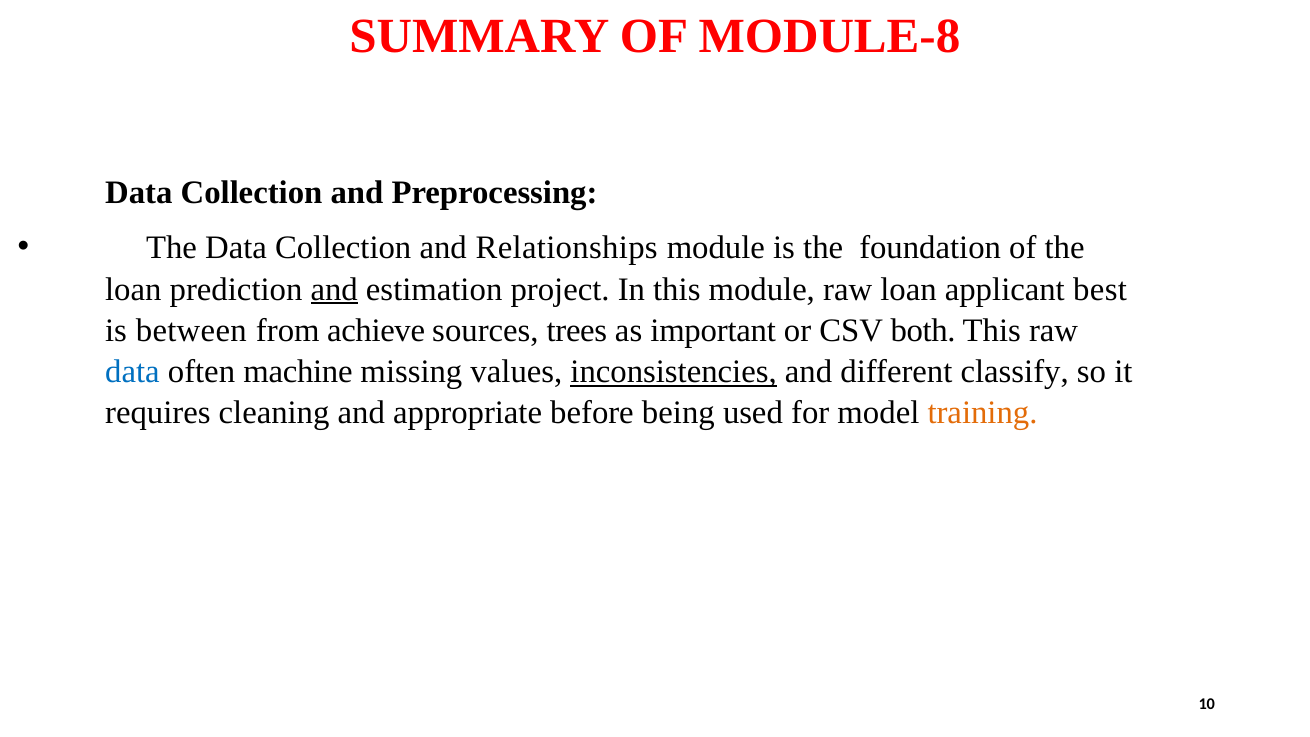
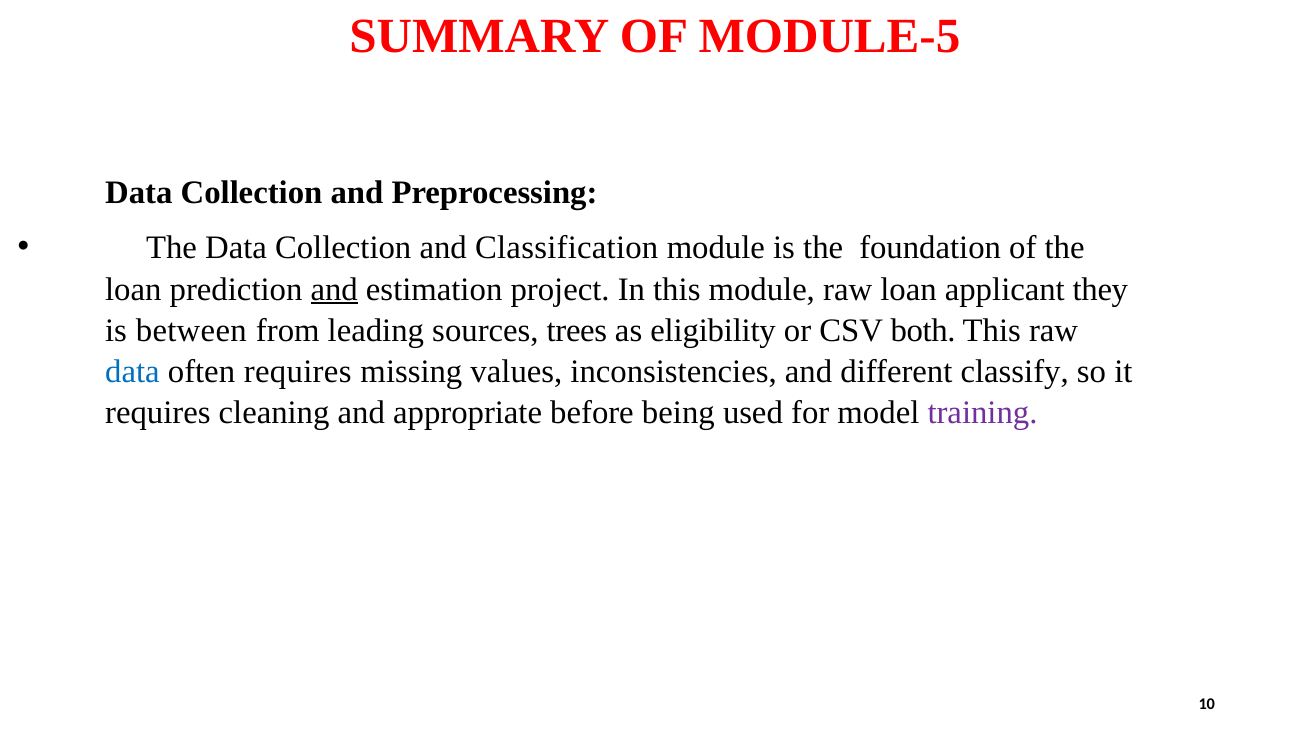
MODULE-8: MODULE-8 -> MODULE-5
Relationships: Relationships -> Classification
best: best -> they
achieve: achieve -> leading
important: important -> eligibility
often machine: machine -> requires
inconsistencies underline: present -> none
training colour: orange -> purple
